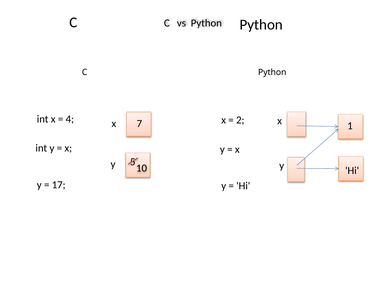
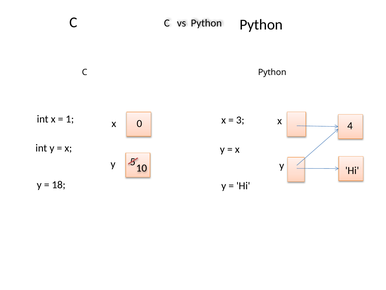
4: 4 -> 1
2: 2 -> 3
1: 1 -> 4
7: 7 -> 0
17: 17 -> 18
